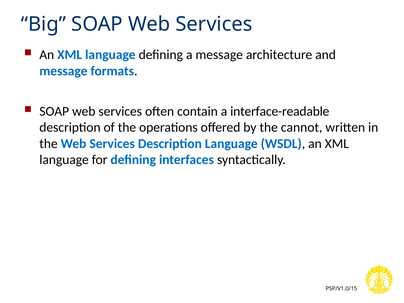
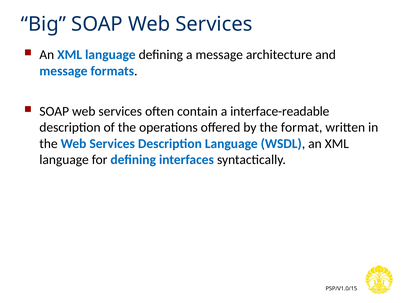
cannot: cannot -> format
